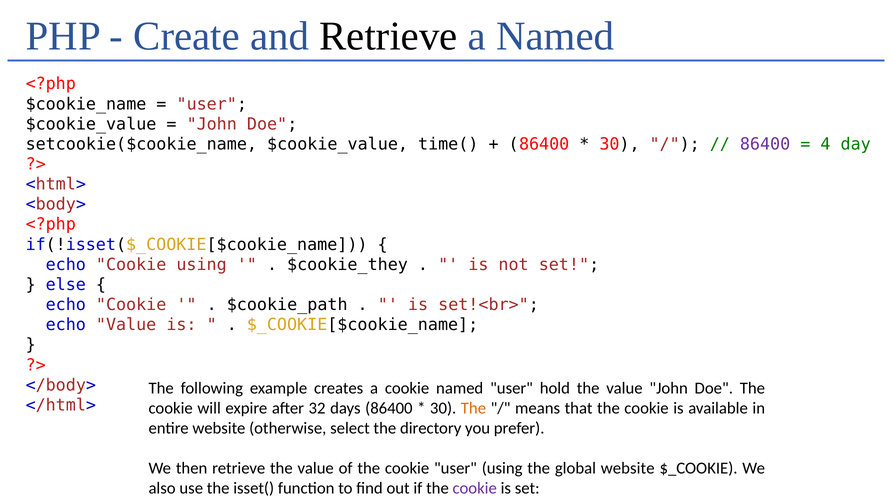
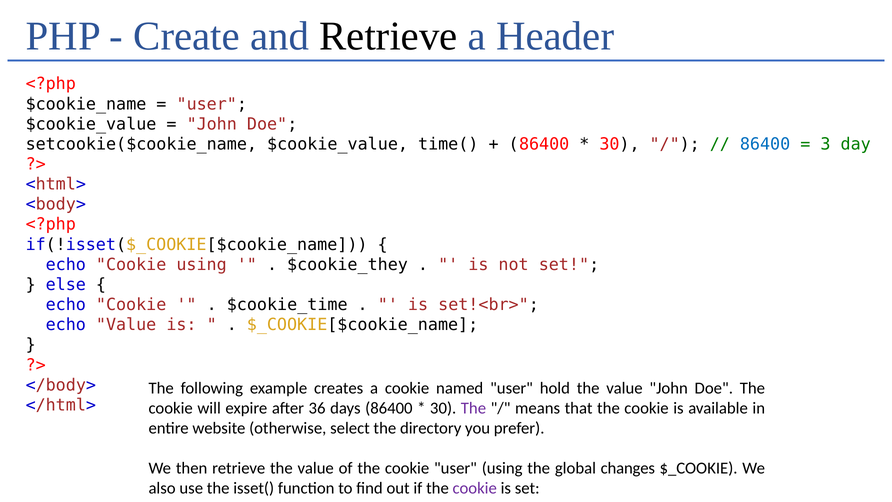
a Named: Named -> Header
86400 at (765, 144) colour: purple -> blue
4: 4 -> 3
$cookie_path: $cookie_path -> $cookie_time
32: 32 -> 36
The at (473, 408) colour: orange -> purple
global website: website -> changes
